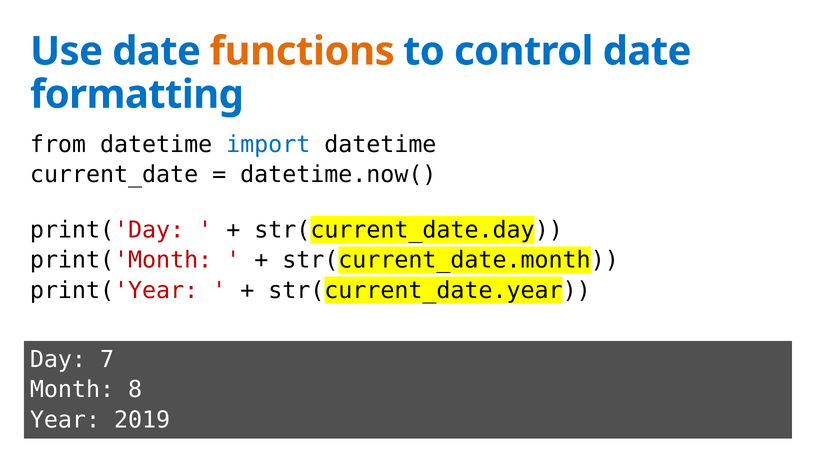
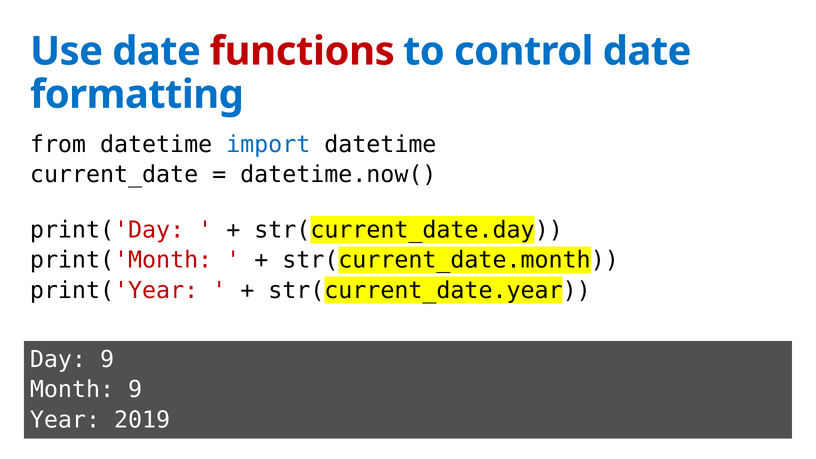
functions colour: orange -> red
Day 7: 7 -> 9
Month 8: 8 -> 9
